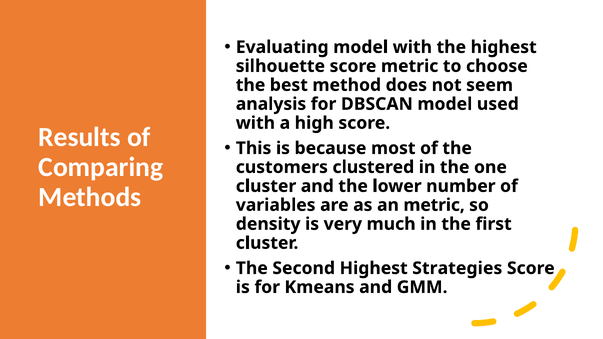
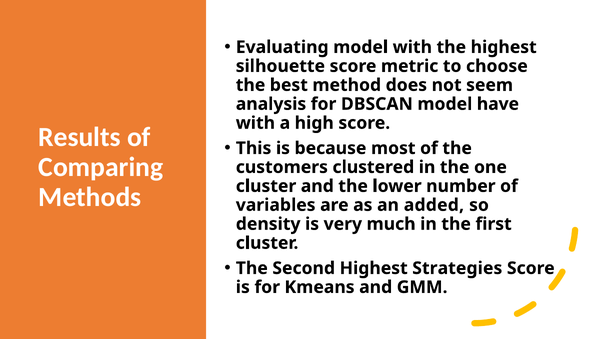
used: used -> have
an metric: metric -> added
